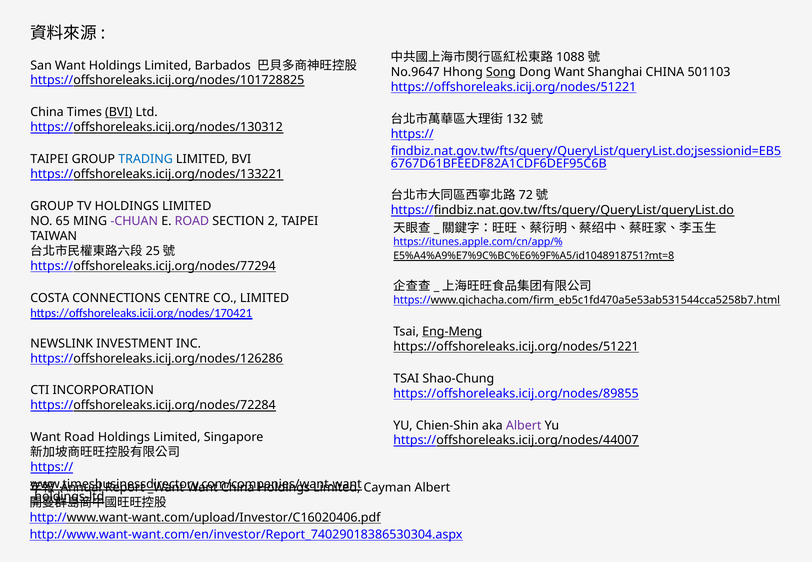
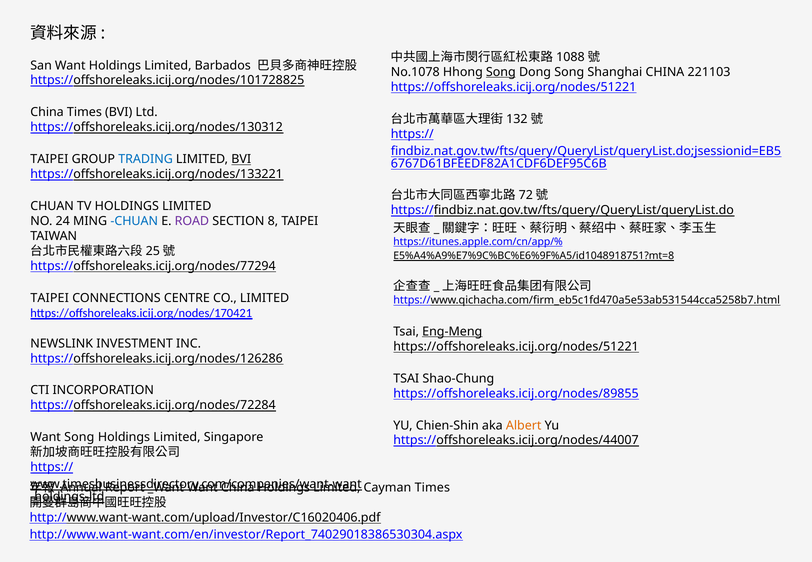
No.9647: No.9647 -> No.1078
Dong Want: Want -> Song
501103: 501103 -> 221103
BVI at (119, 112) underline: present -> none
BVI at (241, 159) underline: none -> present
GROUP at (52, 206): GROUP -> CHUAN
65: 65 -> 24
CHUAN at (134, 221) colour: purple -> blue
2: 2 -> 8
COSTA at (50, 298): COSTA -> TAIPEI
Albert at (524, 426) colour: purple -> orange
Want Road: Road -> Song
Cayman Albert: Albert -> Times
